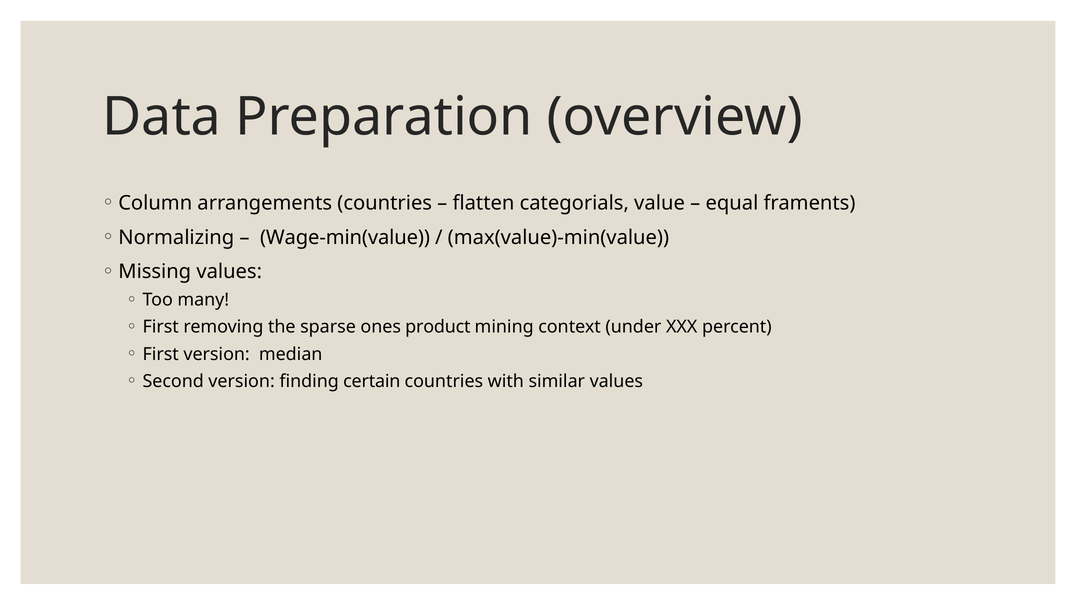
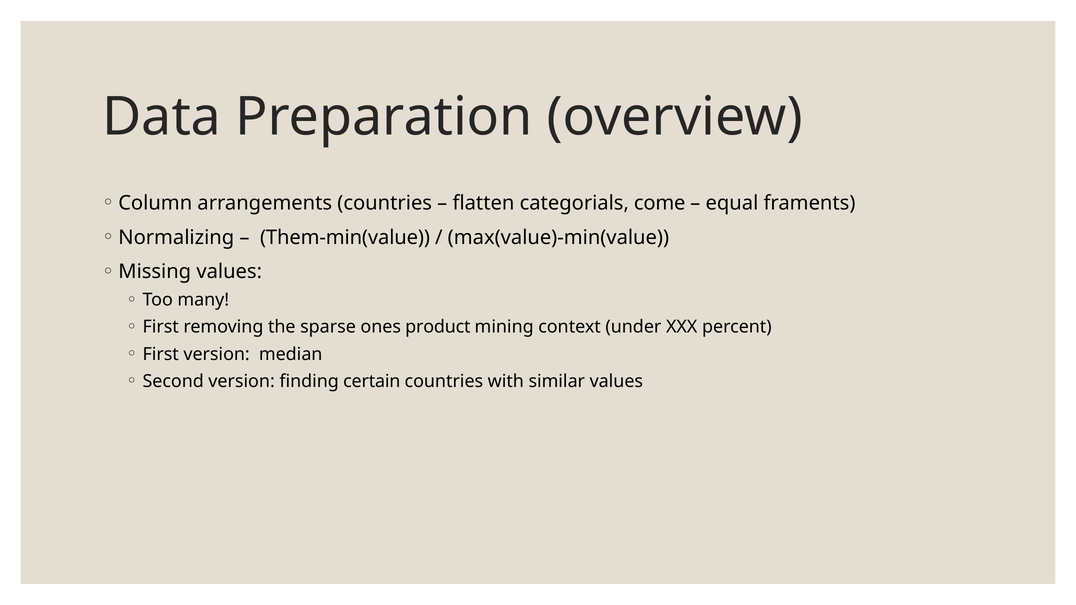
value: value -> come
Wage-min(value: Wage-min(value -> Them-min(value
